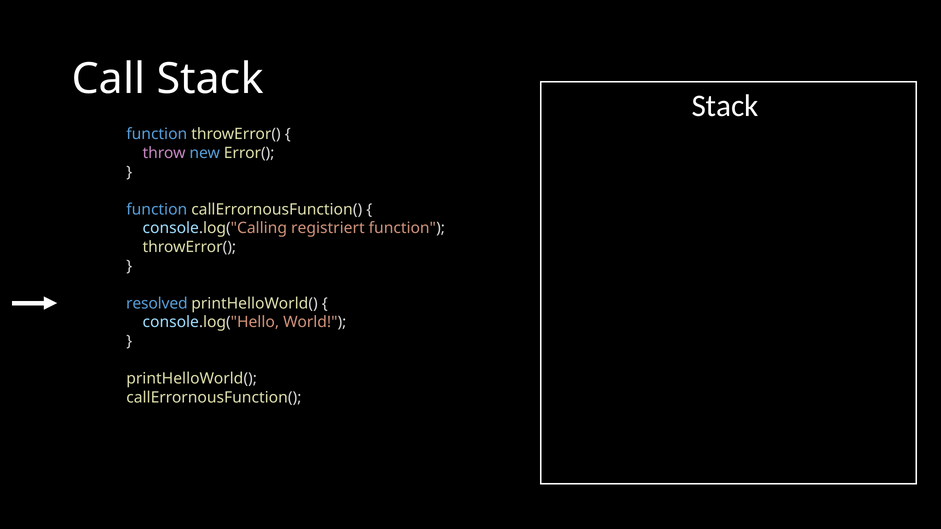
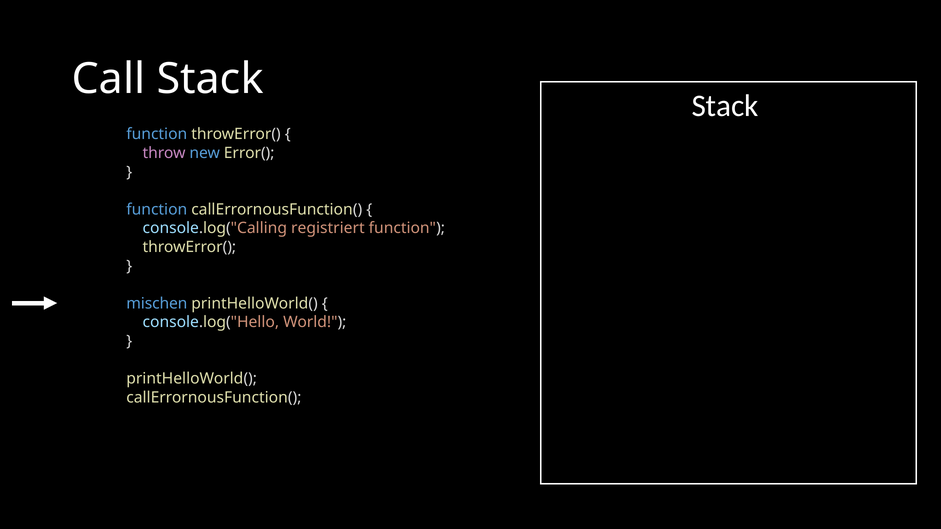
resolved: resolved -> mischen
